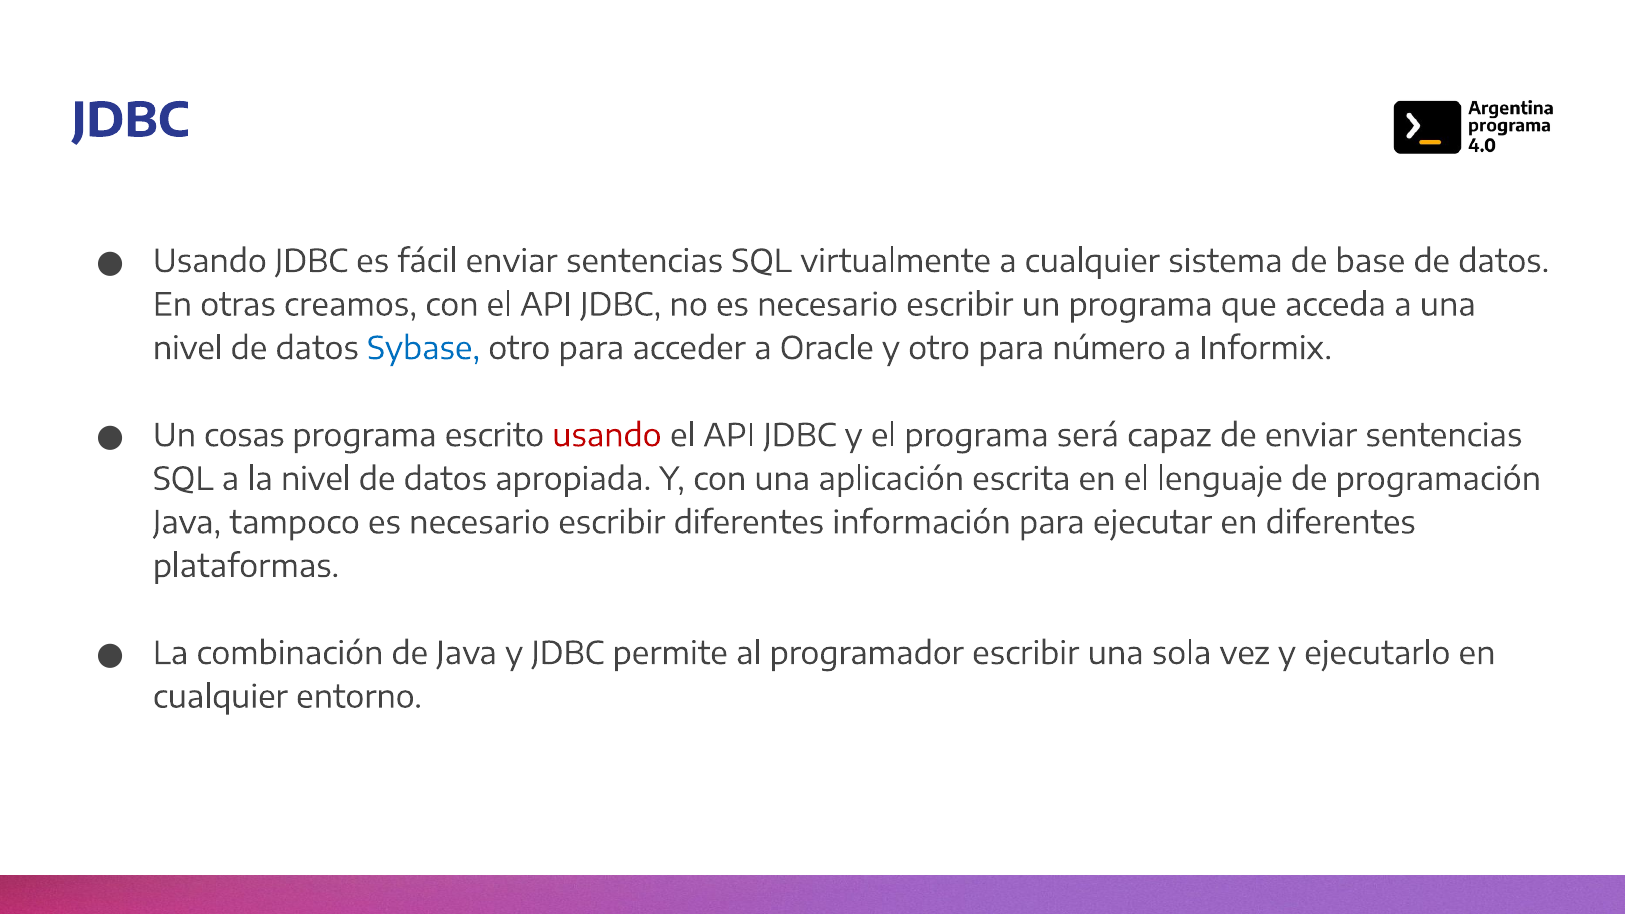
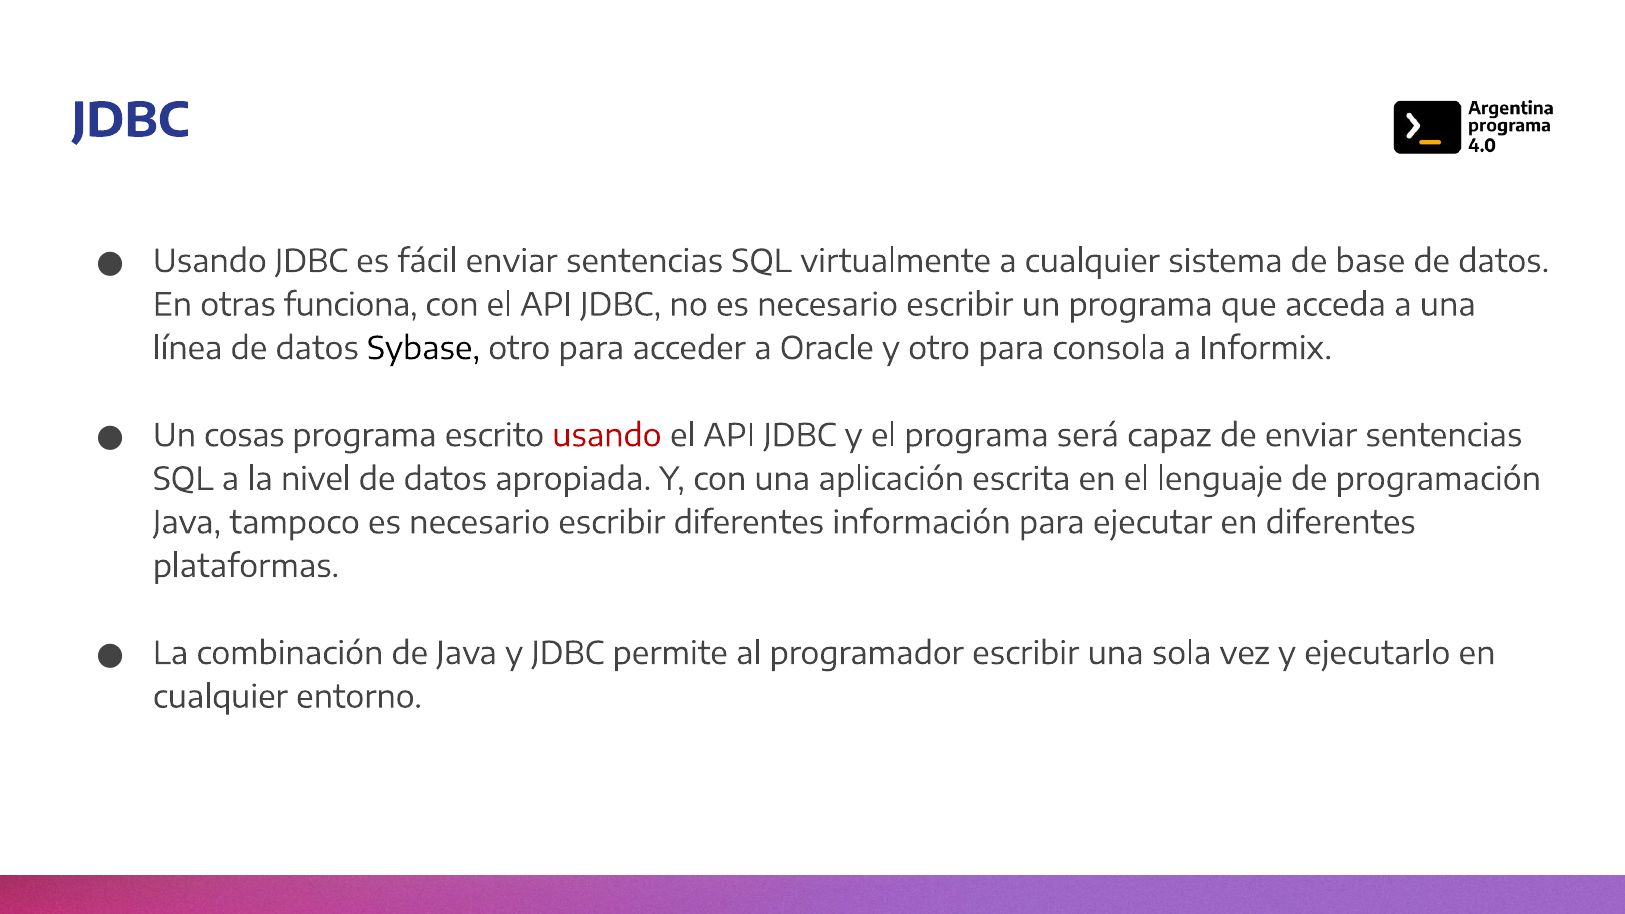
creamos: creamos -> funciona
nivel at (188, 349): nivel -> línea
Sybase colour: blue -> black
número: número -> consola
